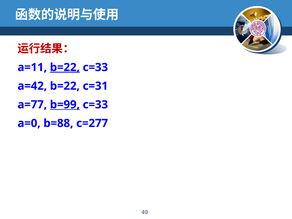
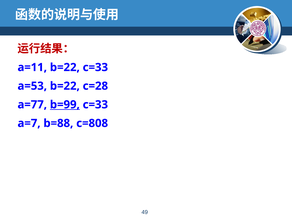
b=22 at (65, 67) underline: present -> none
a=42: a=42 -> a=53
c=31: c=31 -> c=28
a=0: a=0 -> a=7
c=277: c=277 -> c=808
